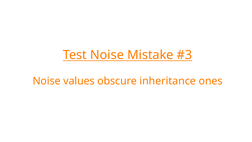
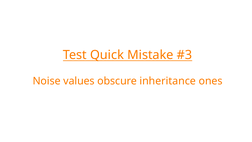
Test Noise: Noise -> Quick
